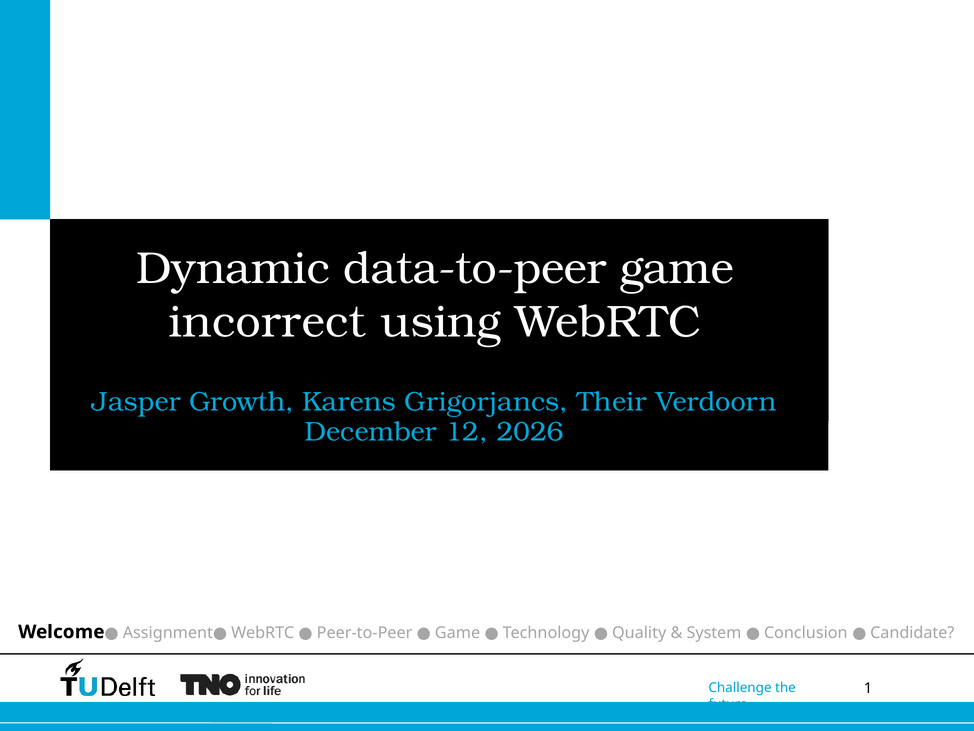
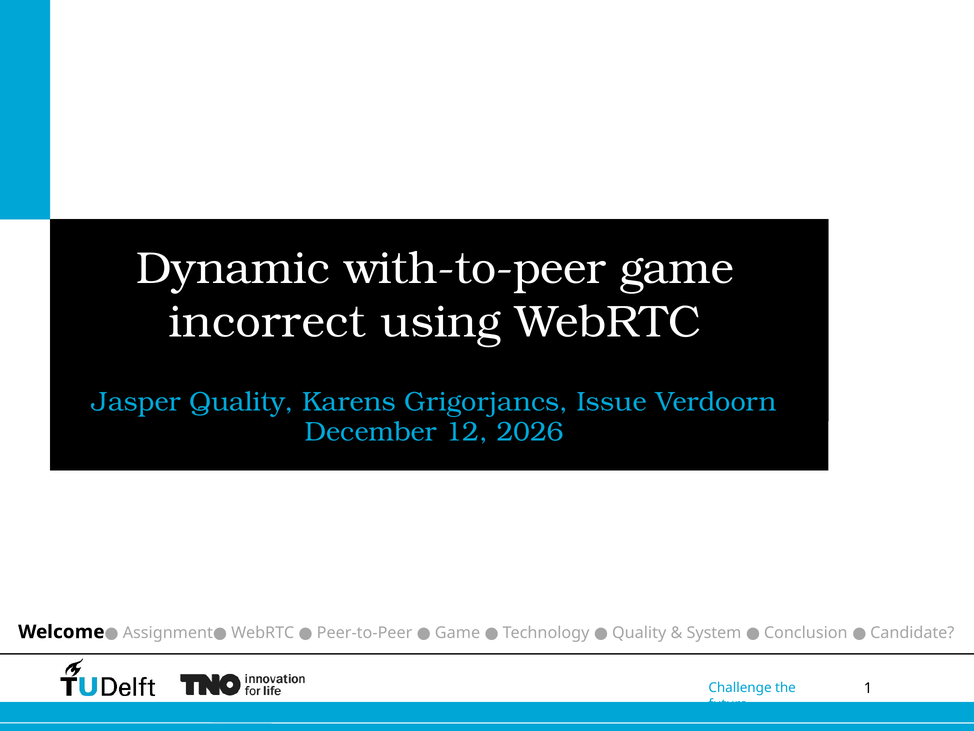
data-to-peer: data-to-peer -> with-to-peer
Jasper Growth: Growth -> Quality
Their: Their -> Issue
